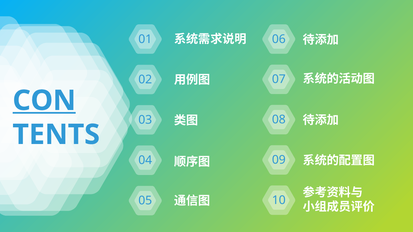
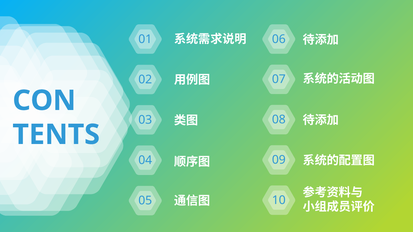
CON underline: present -> none
